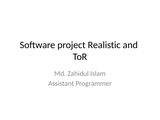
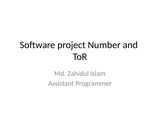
Realistic: Realistic -> Number
